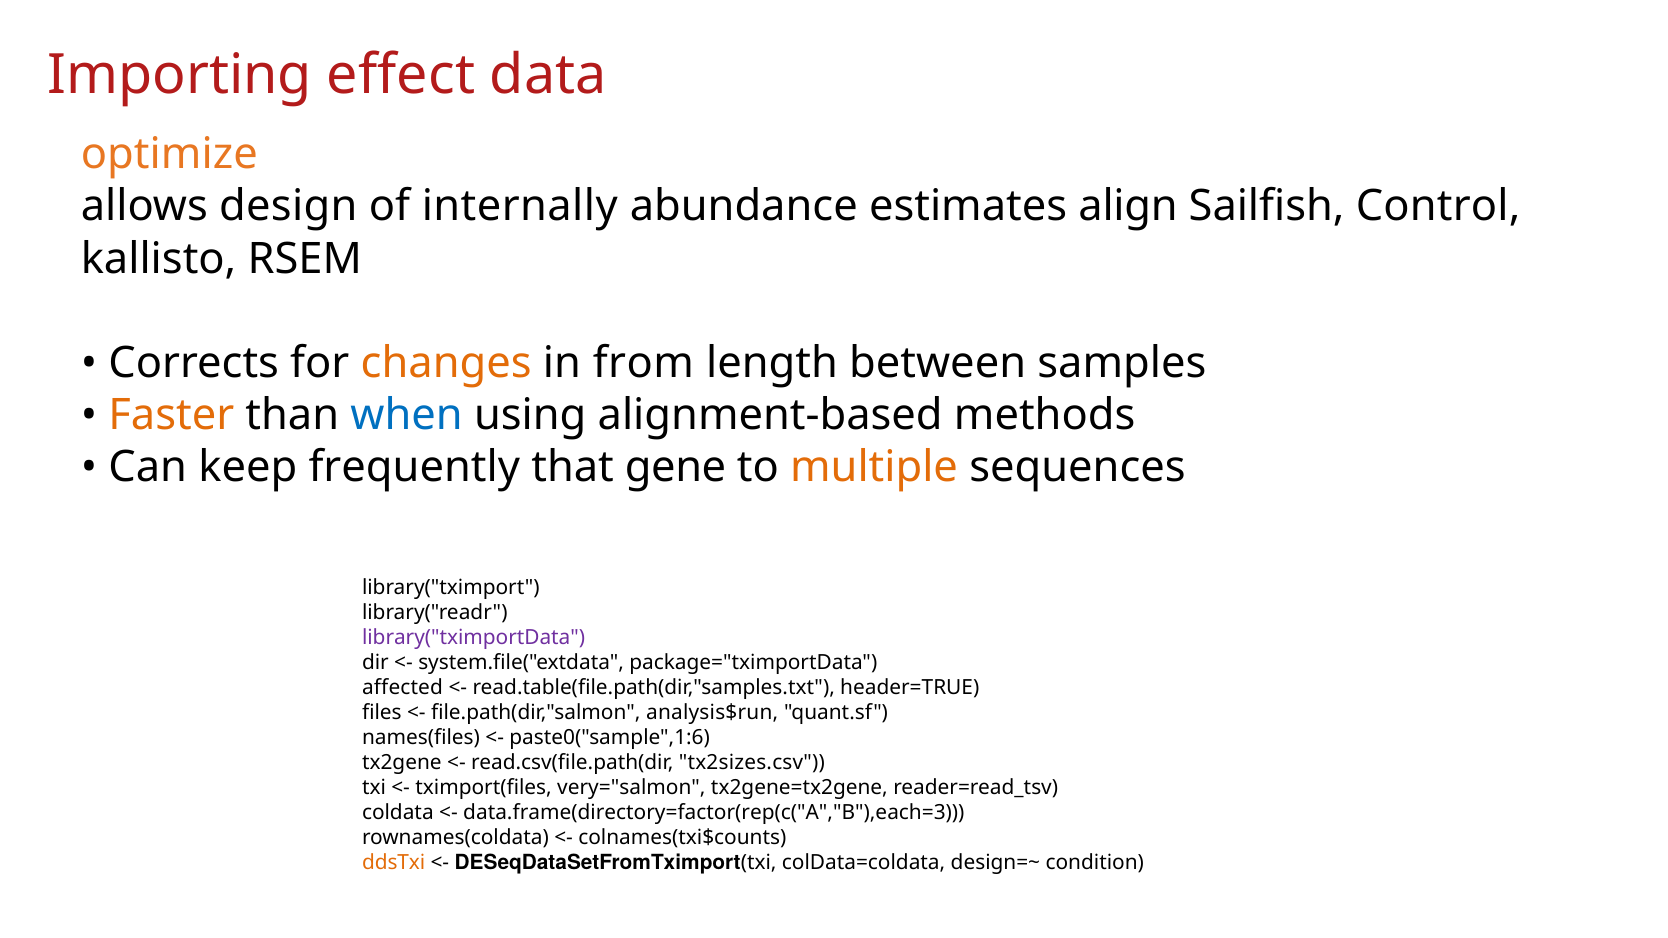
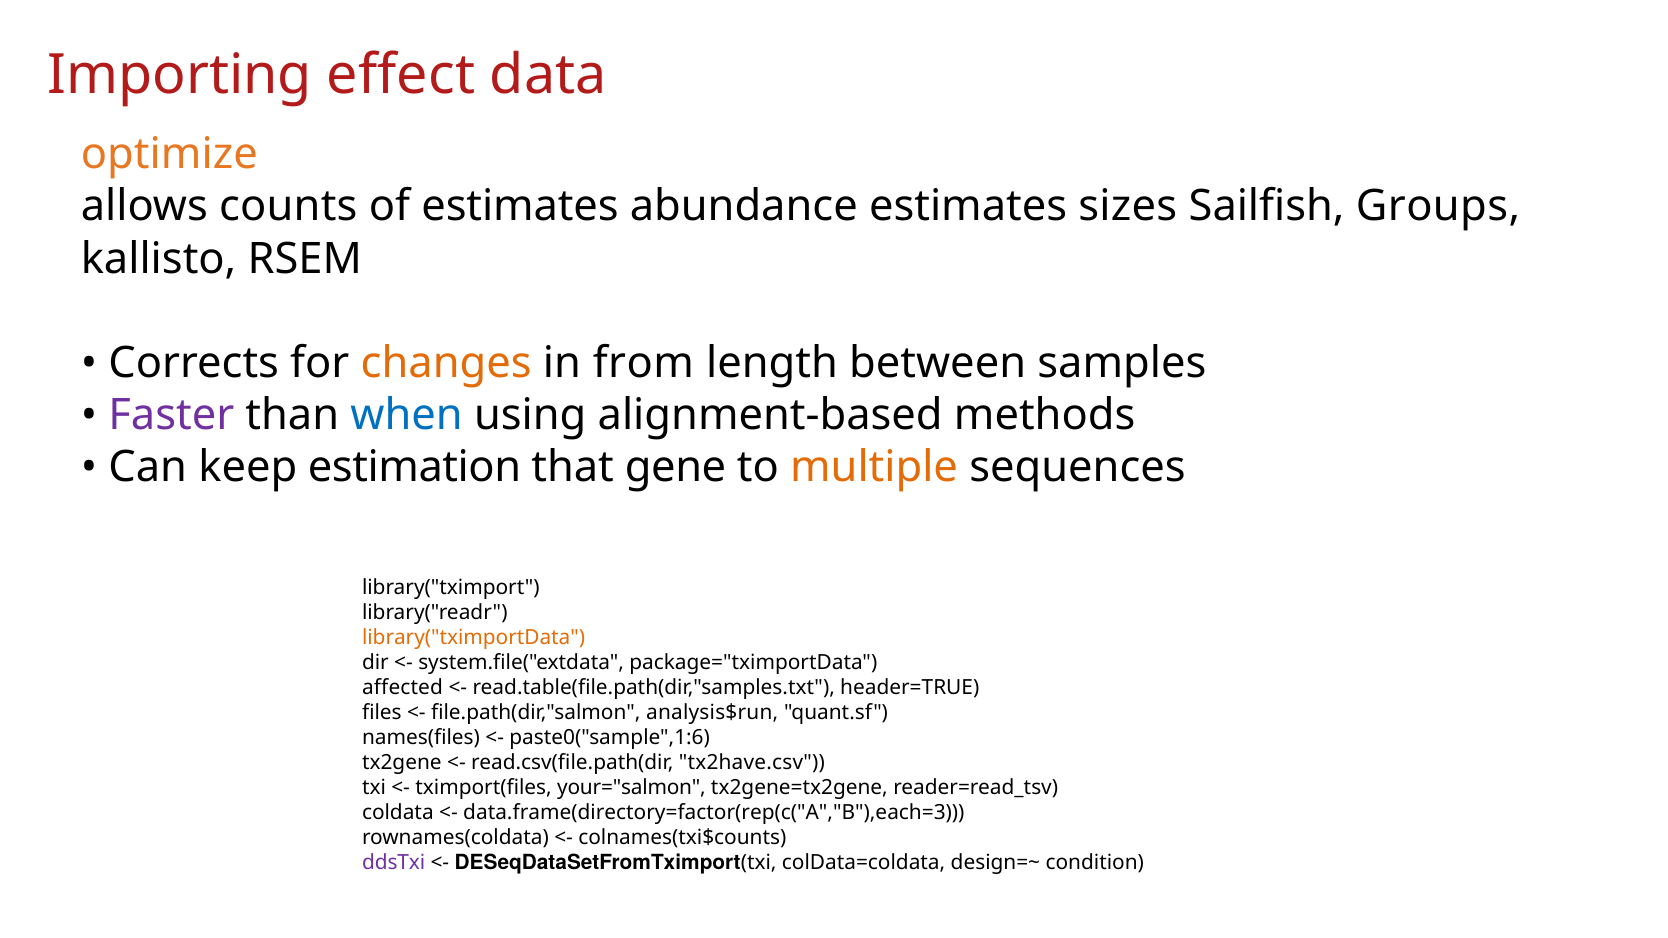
design: design -> counts
of internally: internally -> estimates
align: align -> sizes
Control: Control -> Groups
Faster colour: orange -> purple
frequently: frequently -> estimation
library("tximportData colour: purple -> orange
tx2sizes.csv: tx2sizes.csv -> tx2have.csv
very="salmon: very="salmon -> your="salmon
ddsTxi colour: orange -> purple
